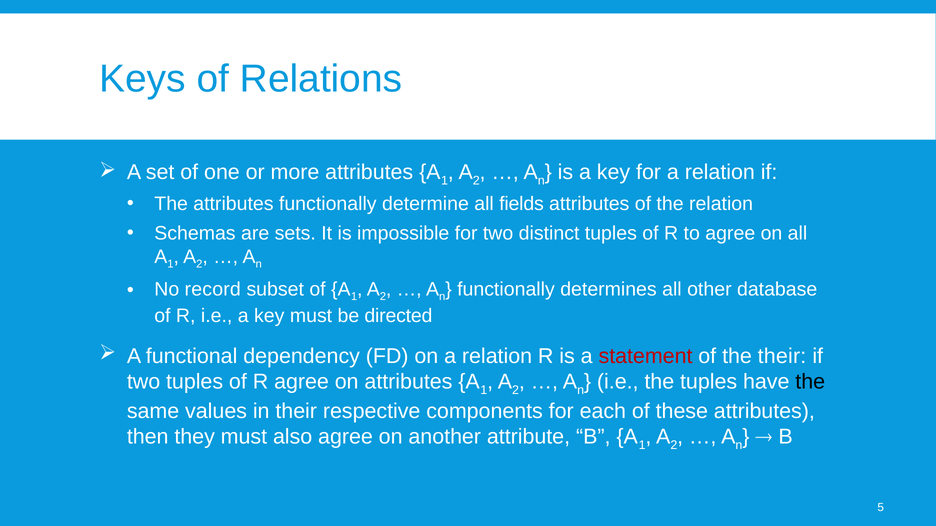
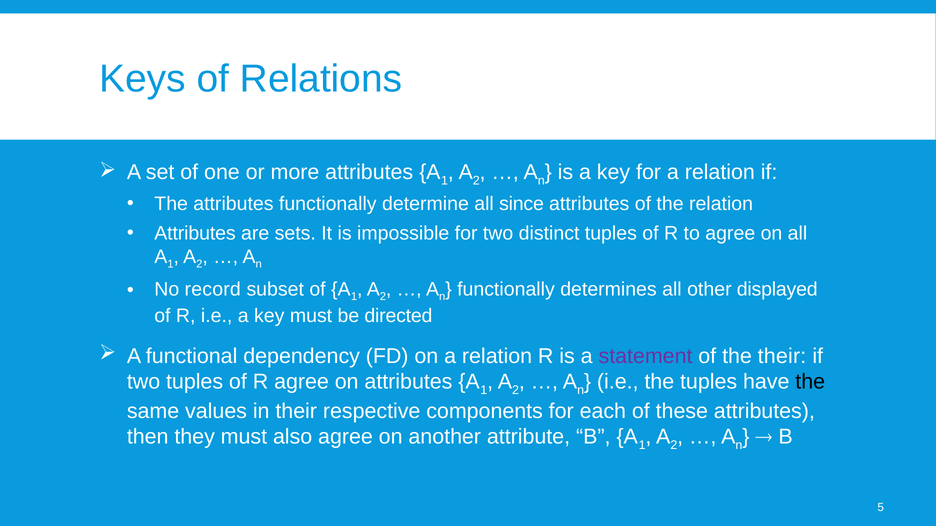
fields: fields -> since
Schemas at (195, 234): Schemas -> Attributes
database: database -> displayed
statement colour: red -> purple
